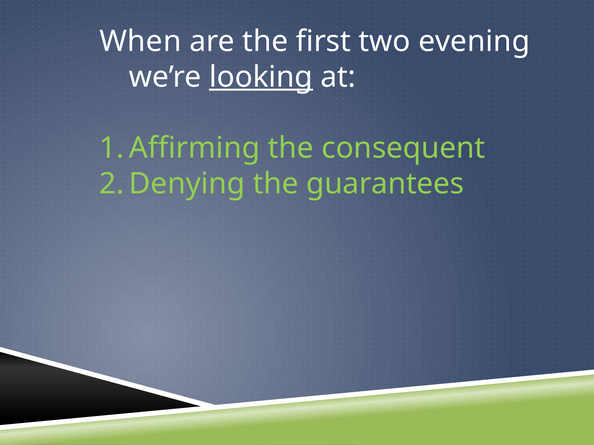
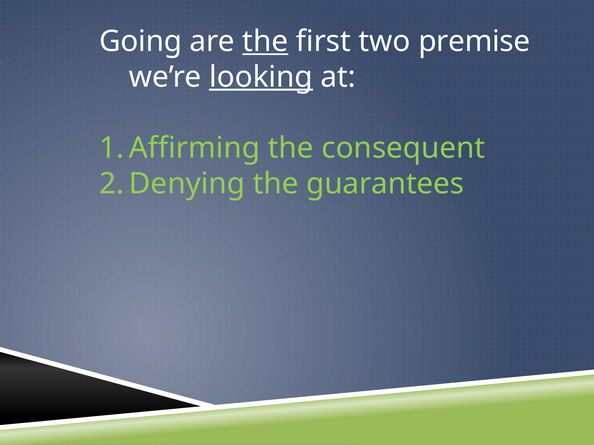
When: When -> Going
the at (265, 41) underline: none -> present
evening: evening -> premise
